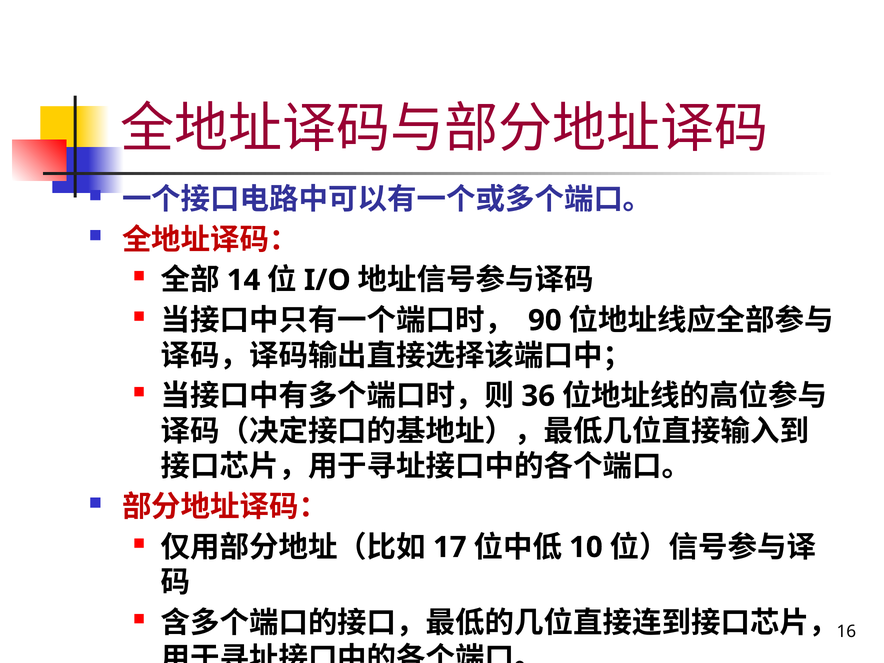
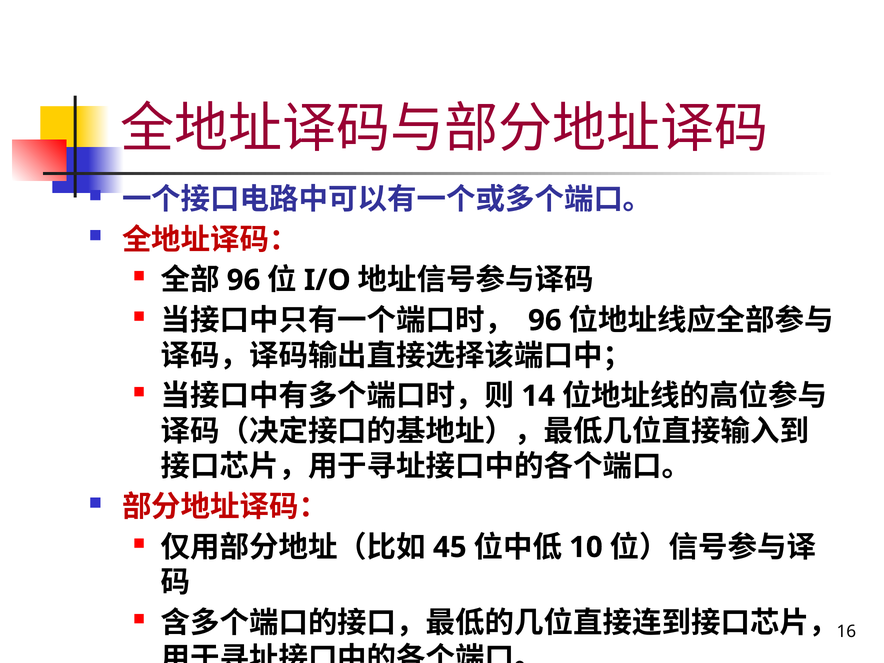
14 at (244, 280): 14 -> 96
90 at (545, 320): 90 -> 96
36: 36 -> 14
17: 17 -> 45
